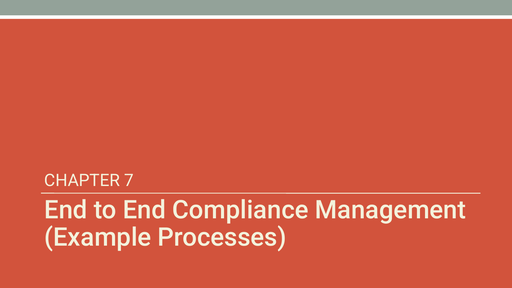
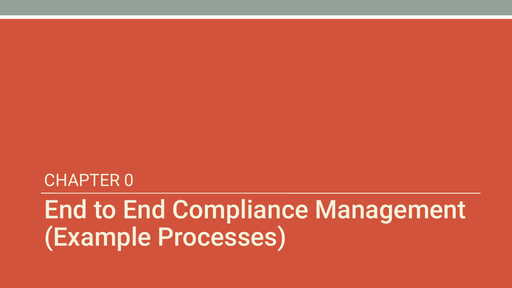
7: 7 -> 0
